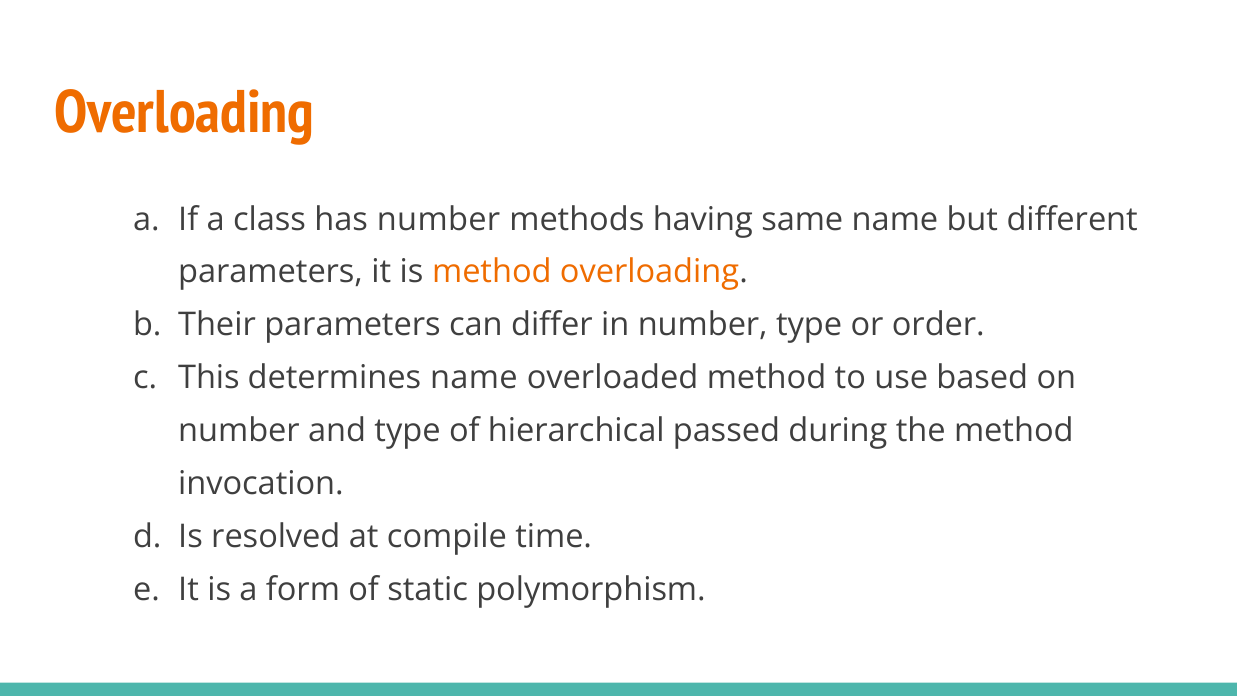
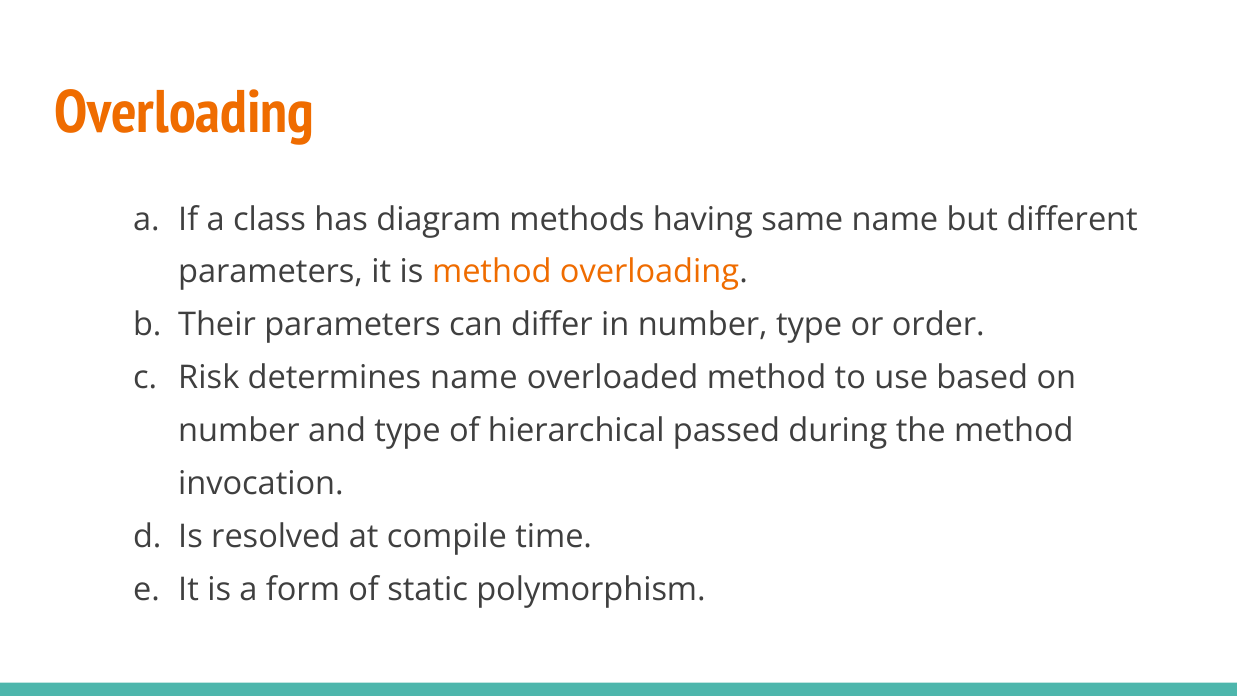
has number: number -> diagram
This: This -> Risk
